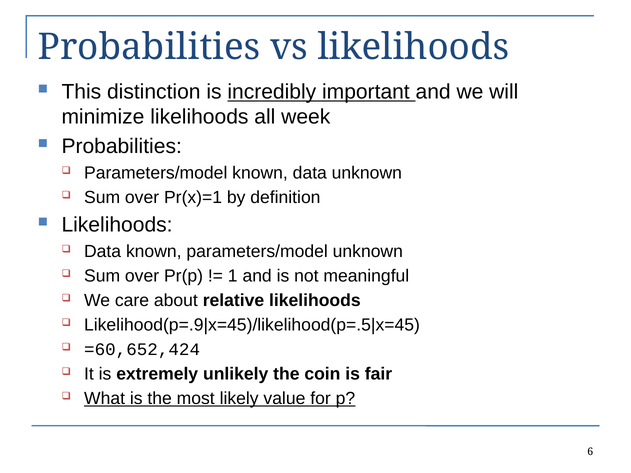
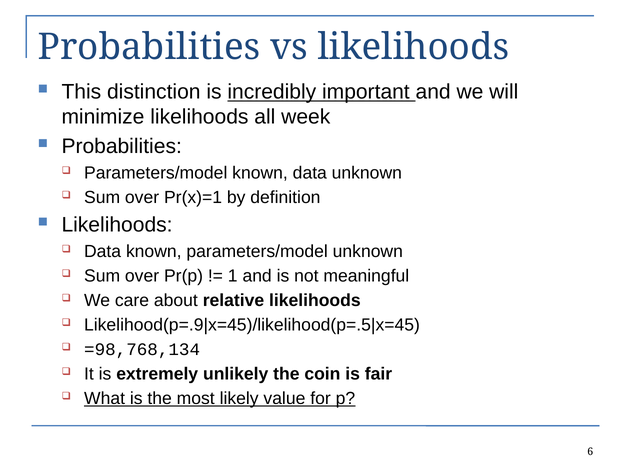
=60,652,424: =60,652,424 -> =98,768,134
